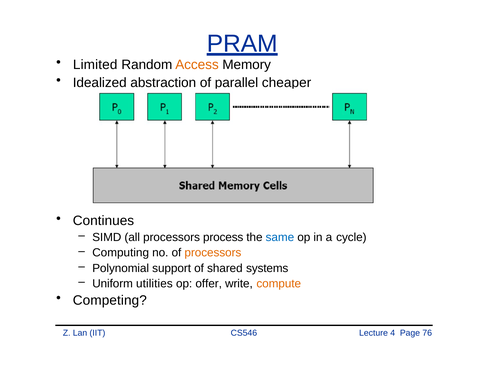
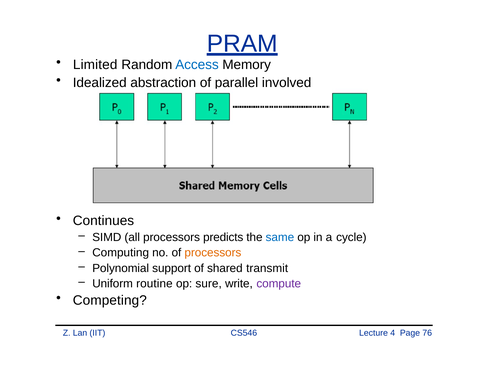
Access colour: orange -> blue
cheaper: cheaper -> involved
process: process -> predicts
systems: systems -> transmit
utilities: utilities -> routine
offer: offer -> sure
compute colour: orange -> purple
